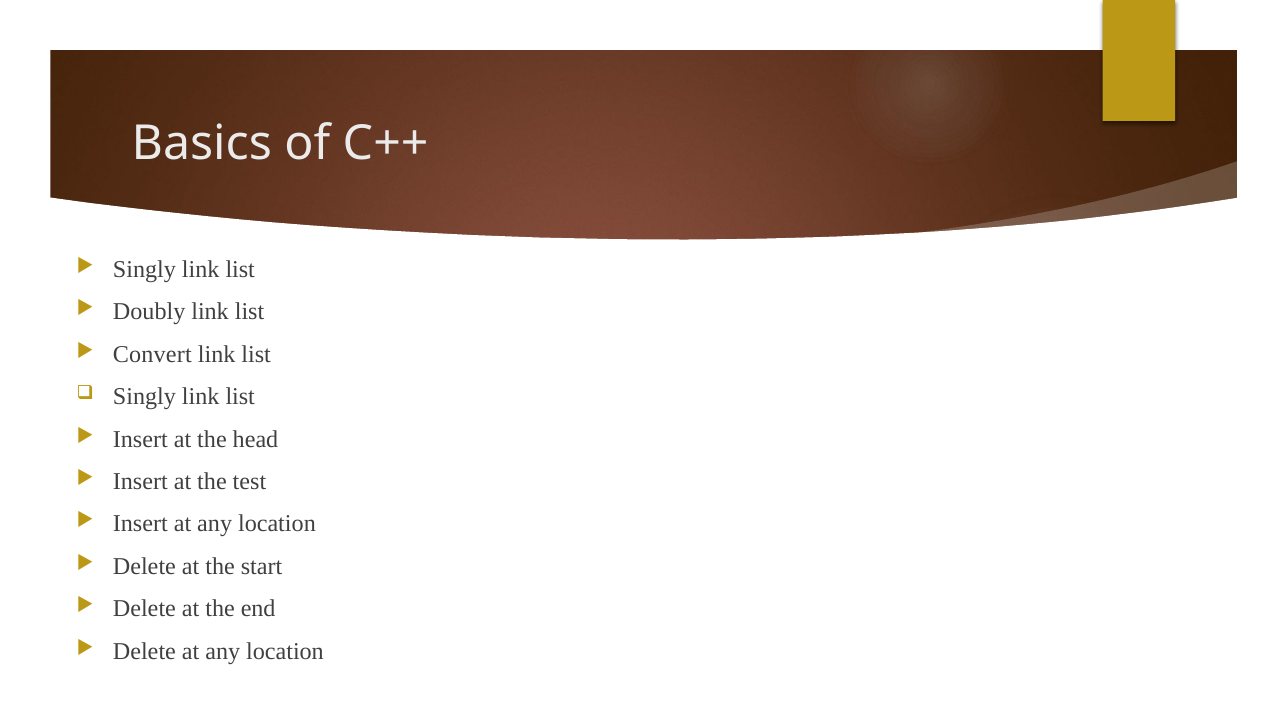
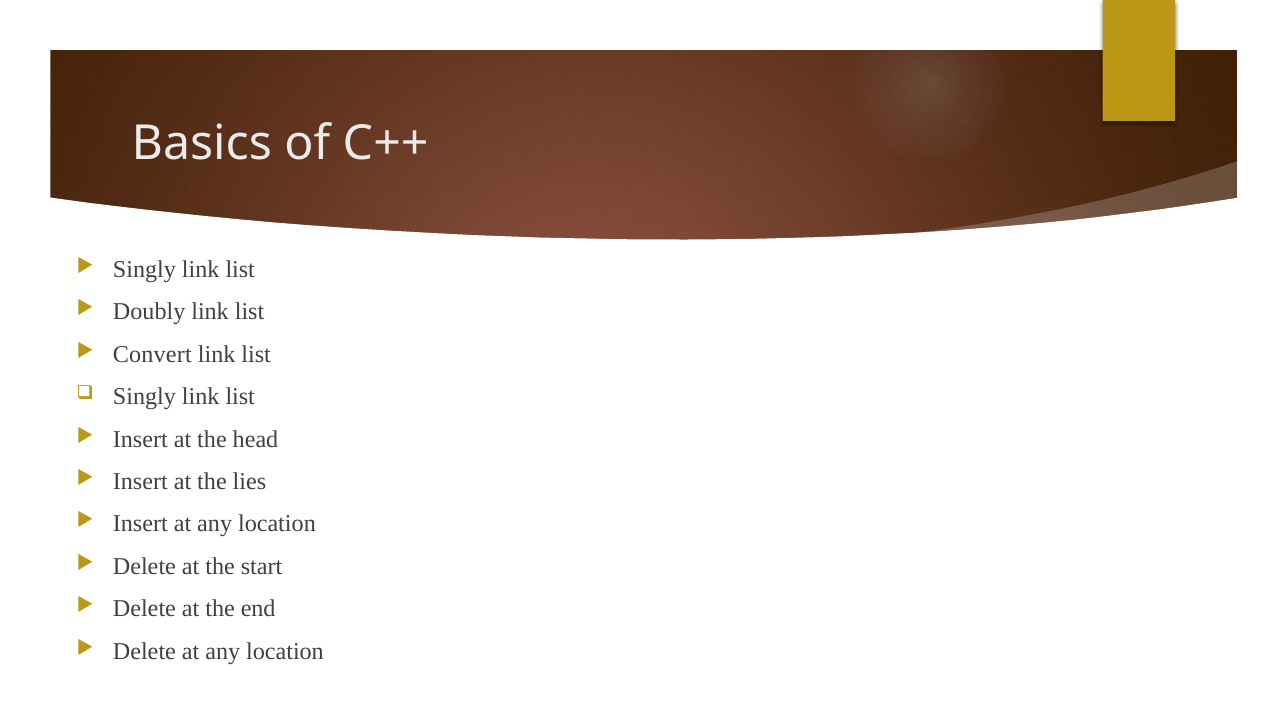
test: test -> lies
